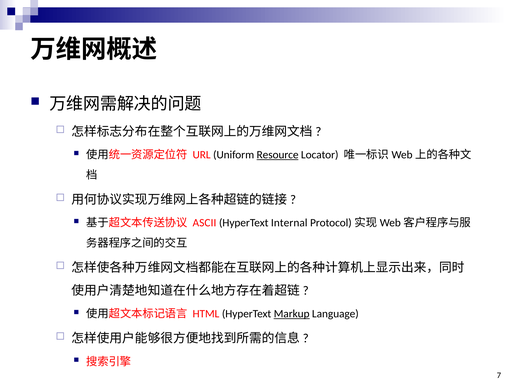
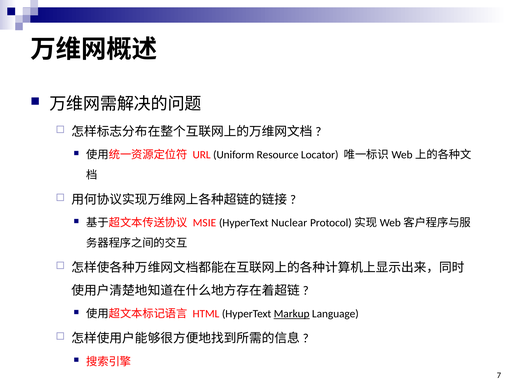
Resource underline: present -> none
ASCII: ASCII -> MSIE
Internal: Internal -> Nuclear
